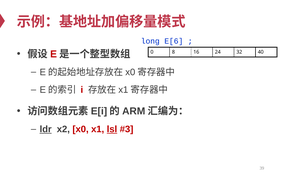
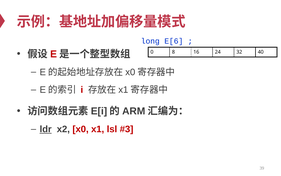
lsl underline: present -> none
